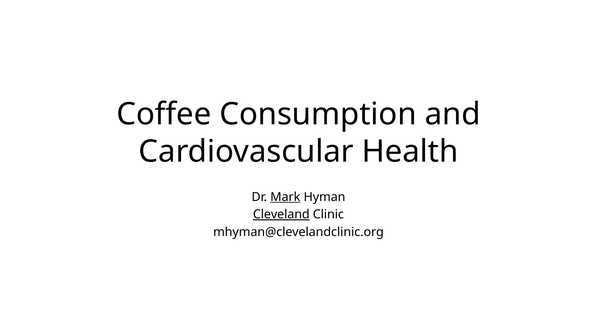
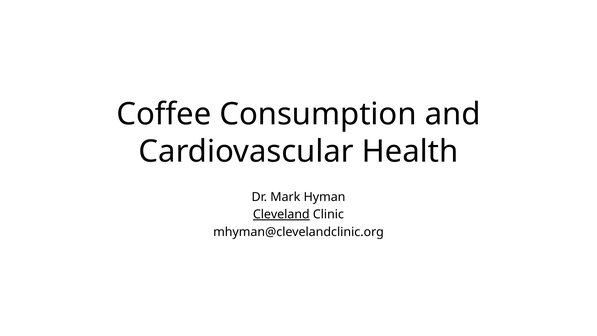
Mark underline: present -> none
